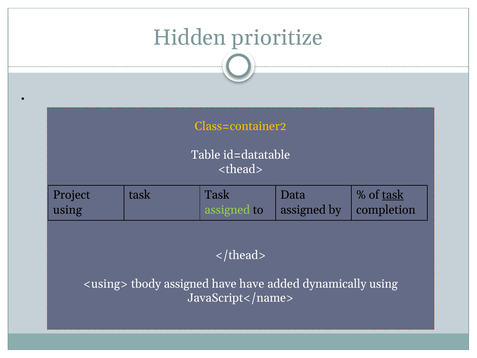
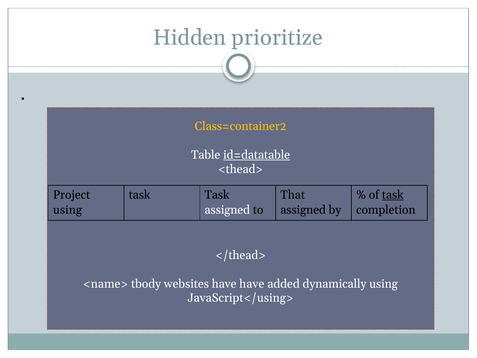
id=datatable underline: none -> present
Data: Data -> That
assigned at (227, 210) colour: light green -> white
<using>: <using> -> <name>
tbody assigned: assigned -> websites
JavaScript</name>: JavaScript</name> -> JavaScript</using>
